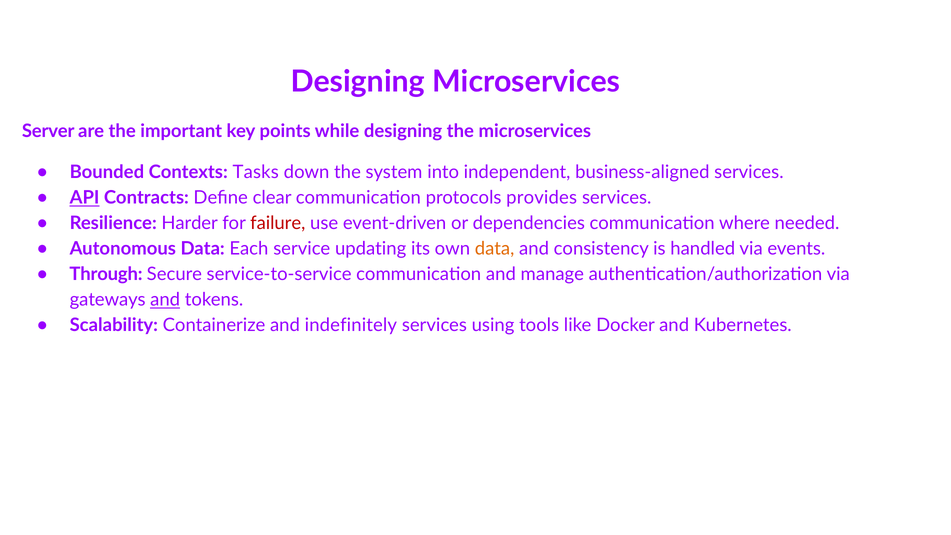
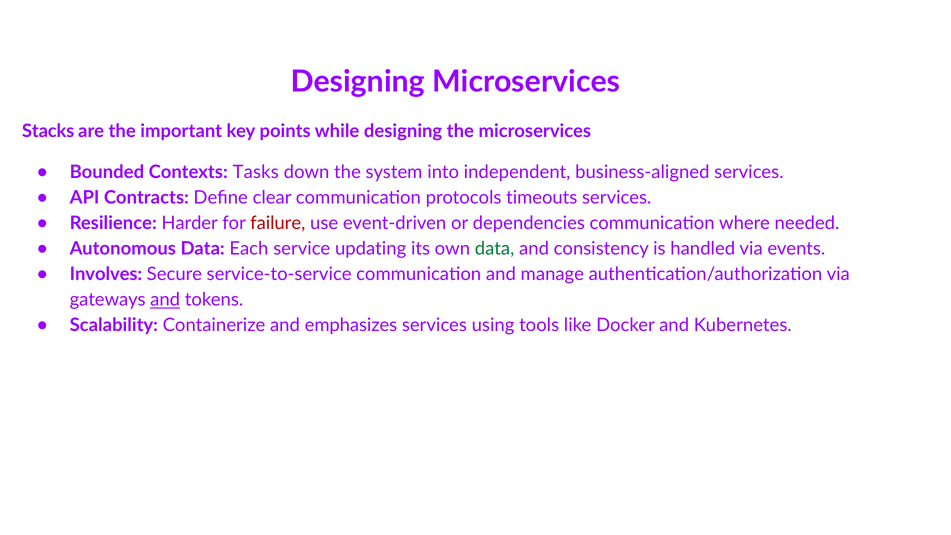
Server: Server -> Stacks
API underline: present -> none
provides: provides -> timeouts
data at (495, 249) colour: orange -> green
Through: Through -> Involves
indefinitely: indefinitely -> emphasizes
